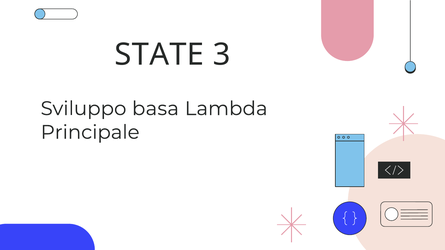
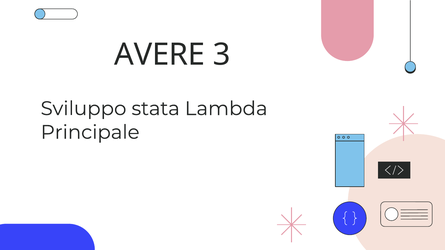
STATE: STATE -> AVERE
basa: basa -> stata
